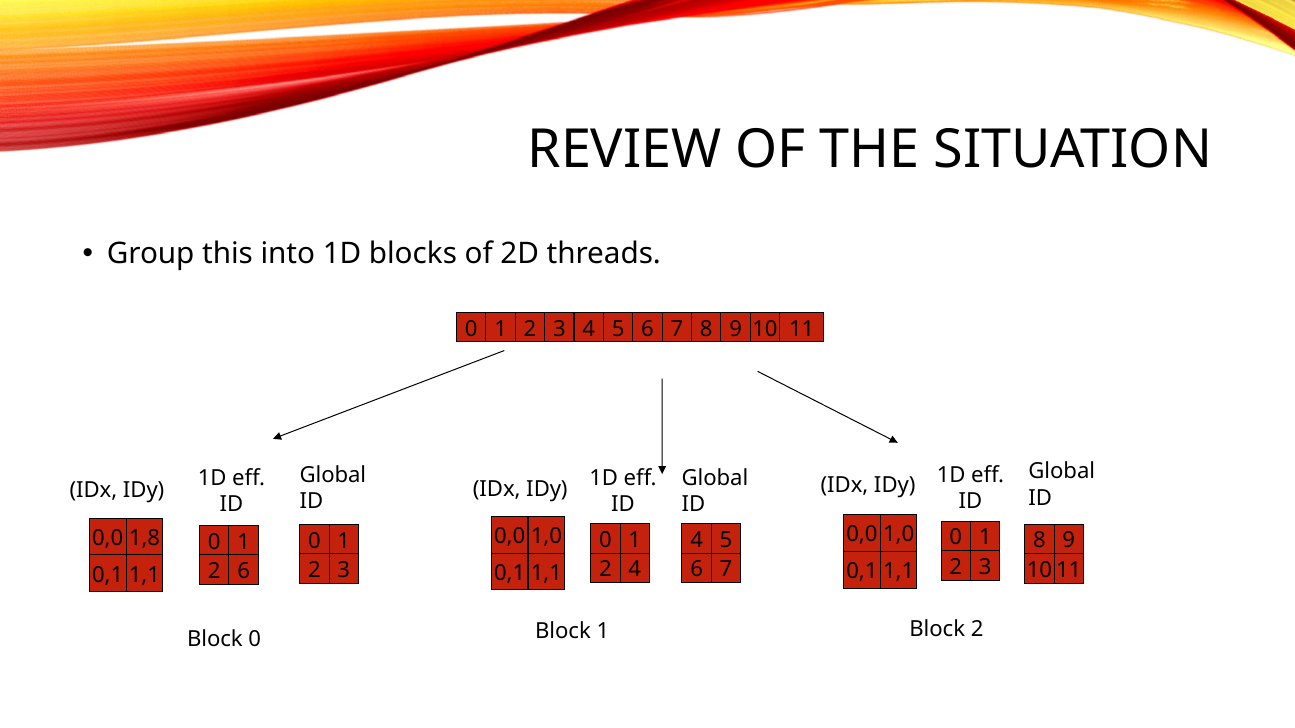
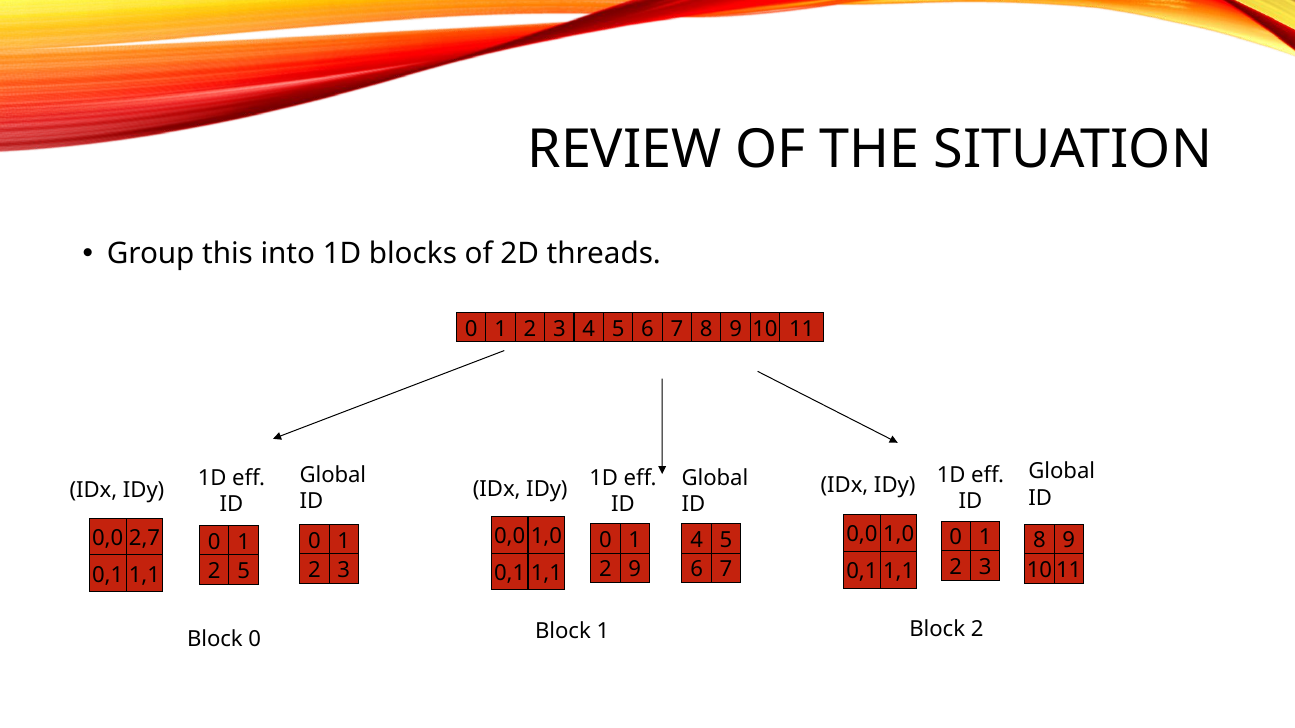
1,8: 1,8 -> 2,7
2 4: 4 -> 9
2 6: 6 -> 5
